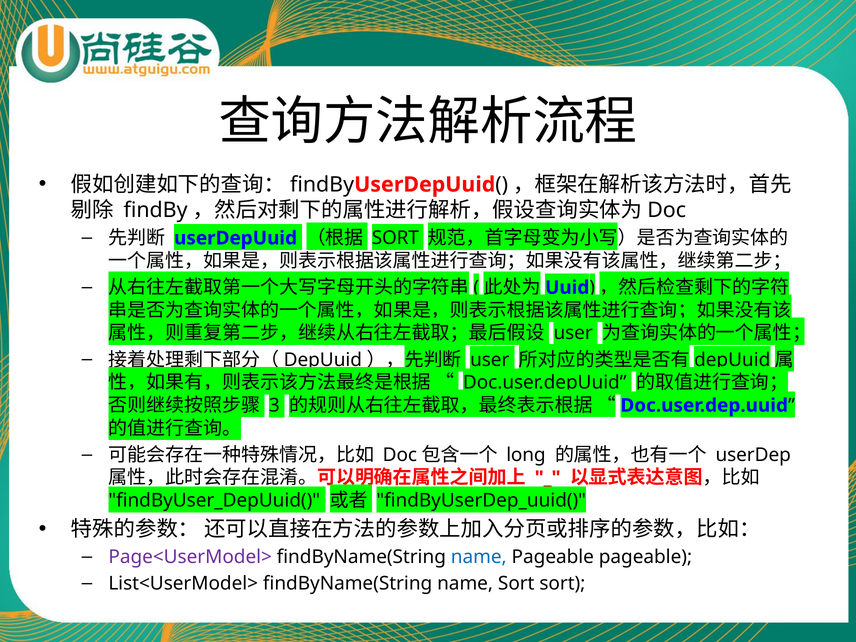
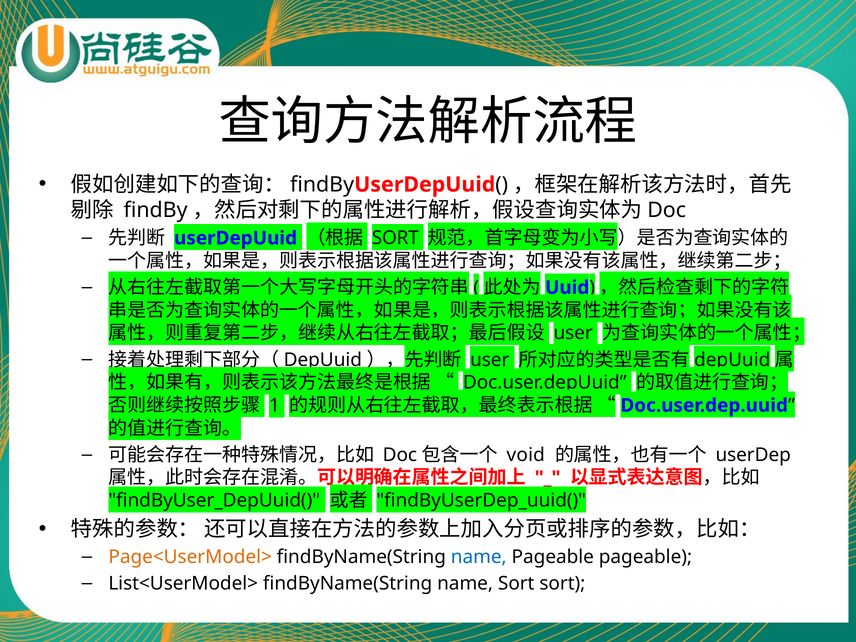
3: 3 -> 1
long: long -> void
Page<UserModel> colour: purple -> orange
